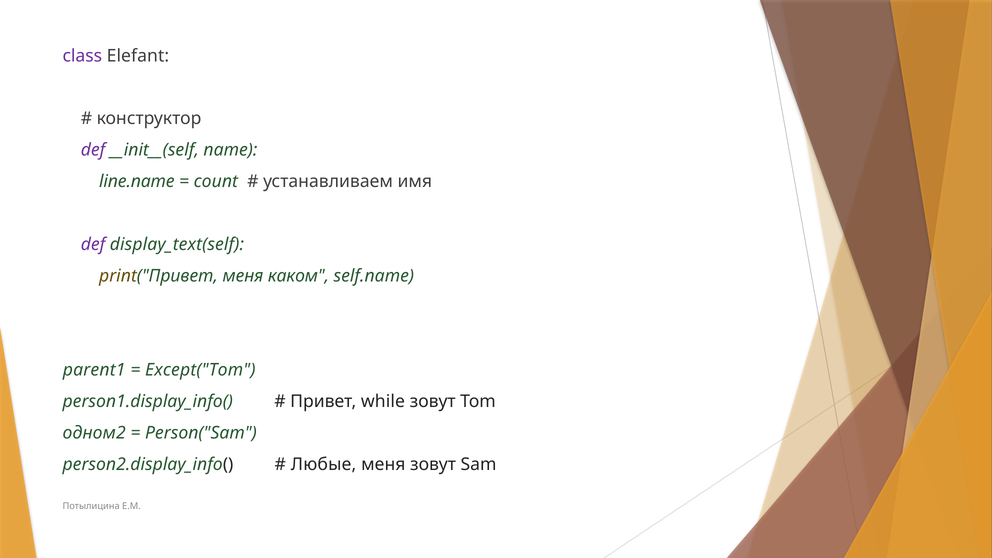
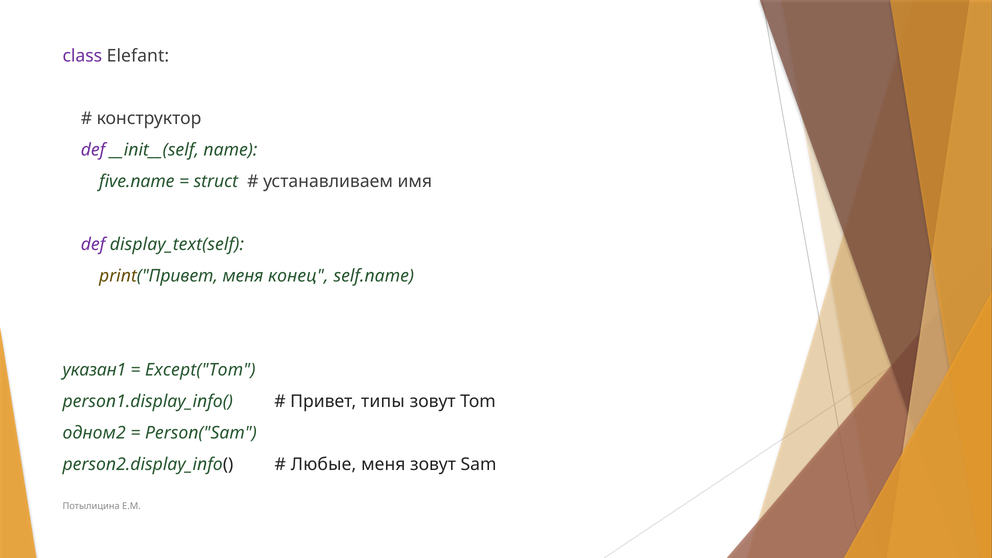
line.name: line.name -> five.name
count: count -> struct
каком: каком -> конец
parent1: parent1 -> указан1
while: while -> типы
